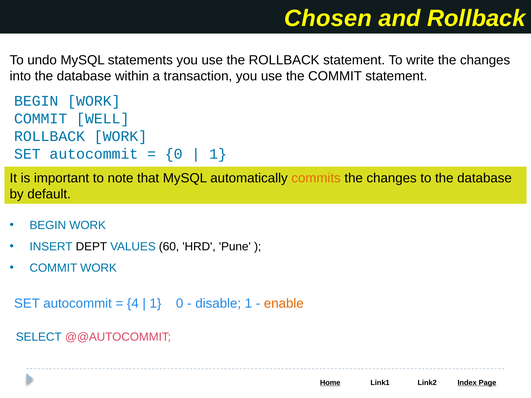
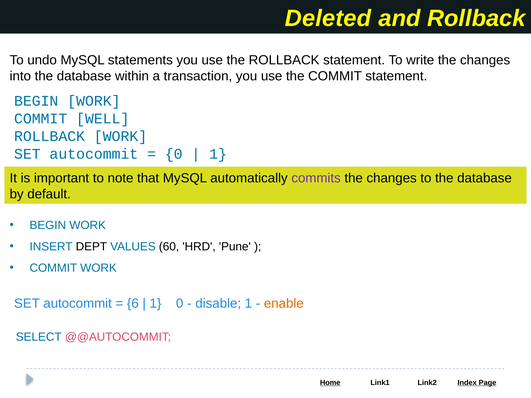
Chosen: Chosen -> Deleted
commits colour: orange -> purple
4: 4 -> 6
